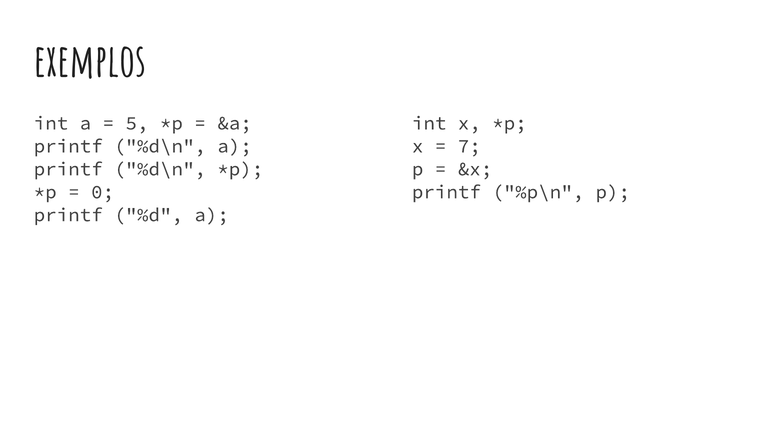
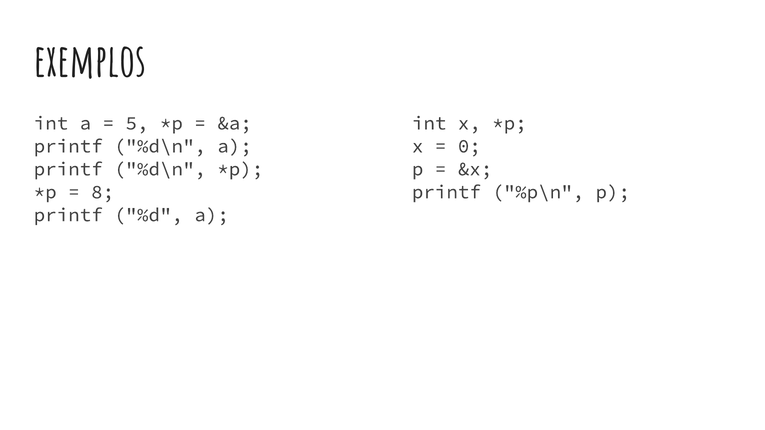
7: 7 -> 0
0: 0 -> 8
